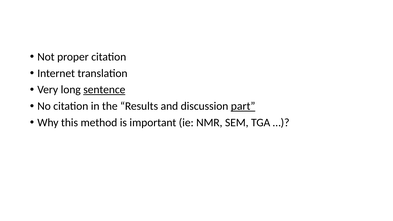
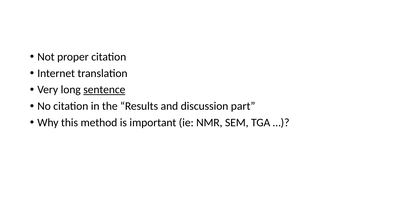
part underline: present -> none
